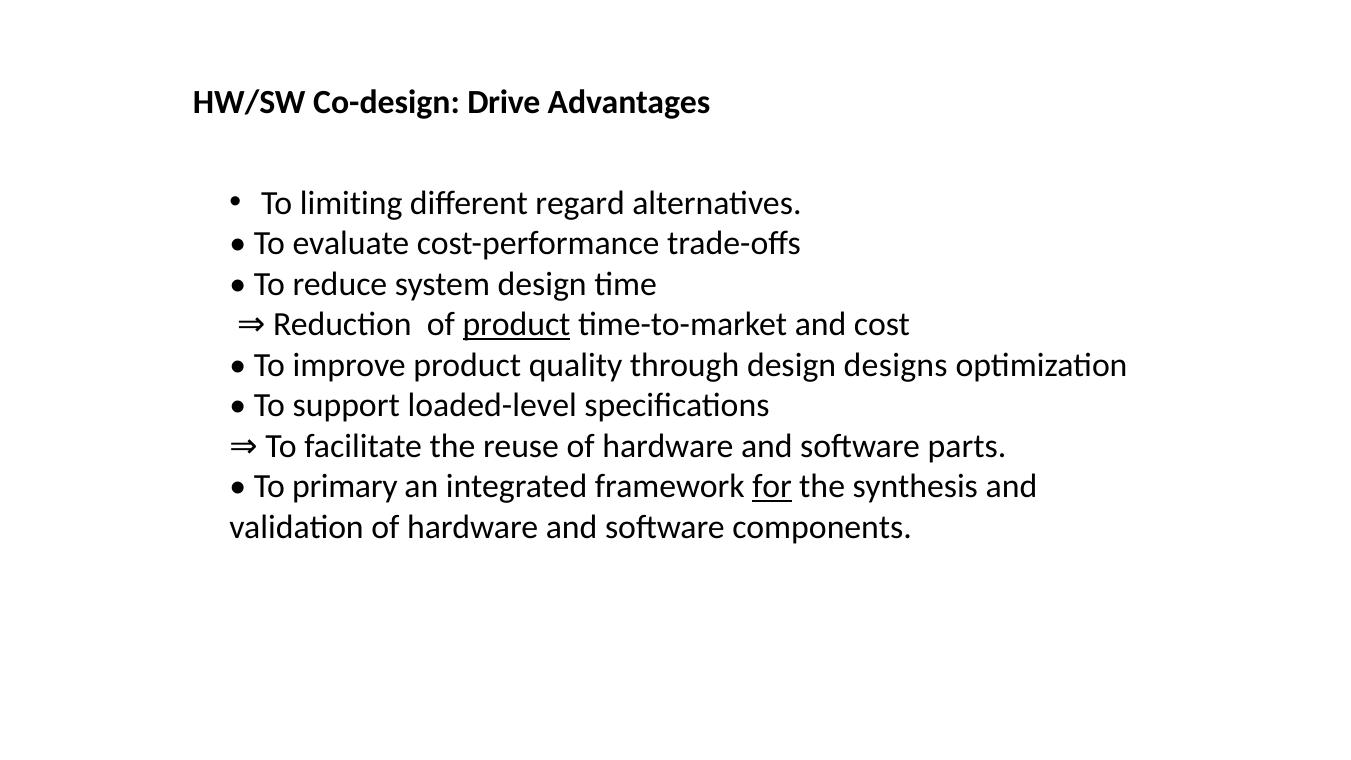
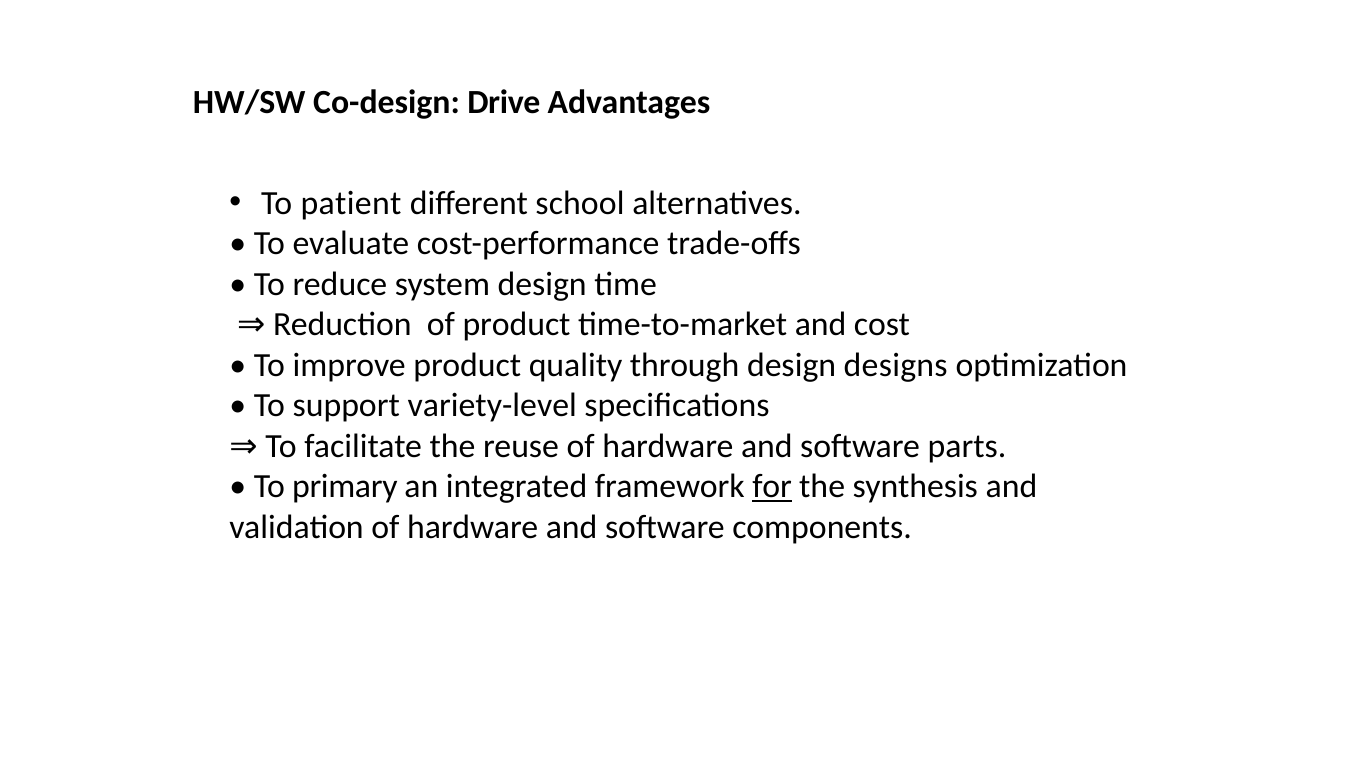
limiting: limiting -> patient
regard: regard -> school
product at (517, 324) underline: present -> none
loaded-level: loaded-level -> variety-level
